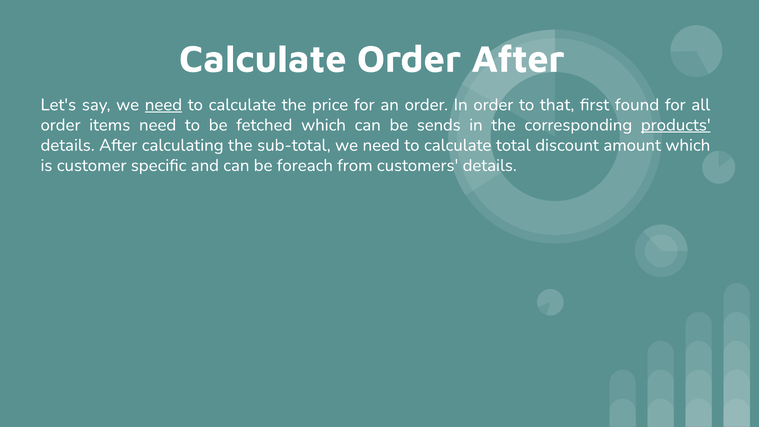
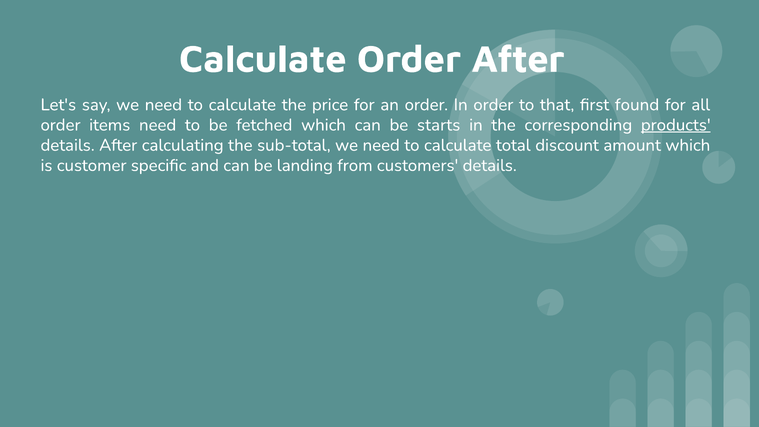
need at (163, 105) underline: present -> none
sends: sends -> starts
foreach: foreach -> landing
